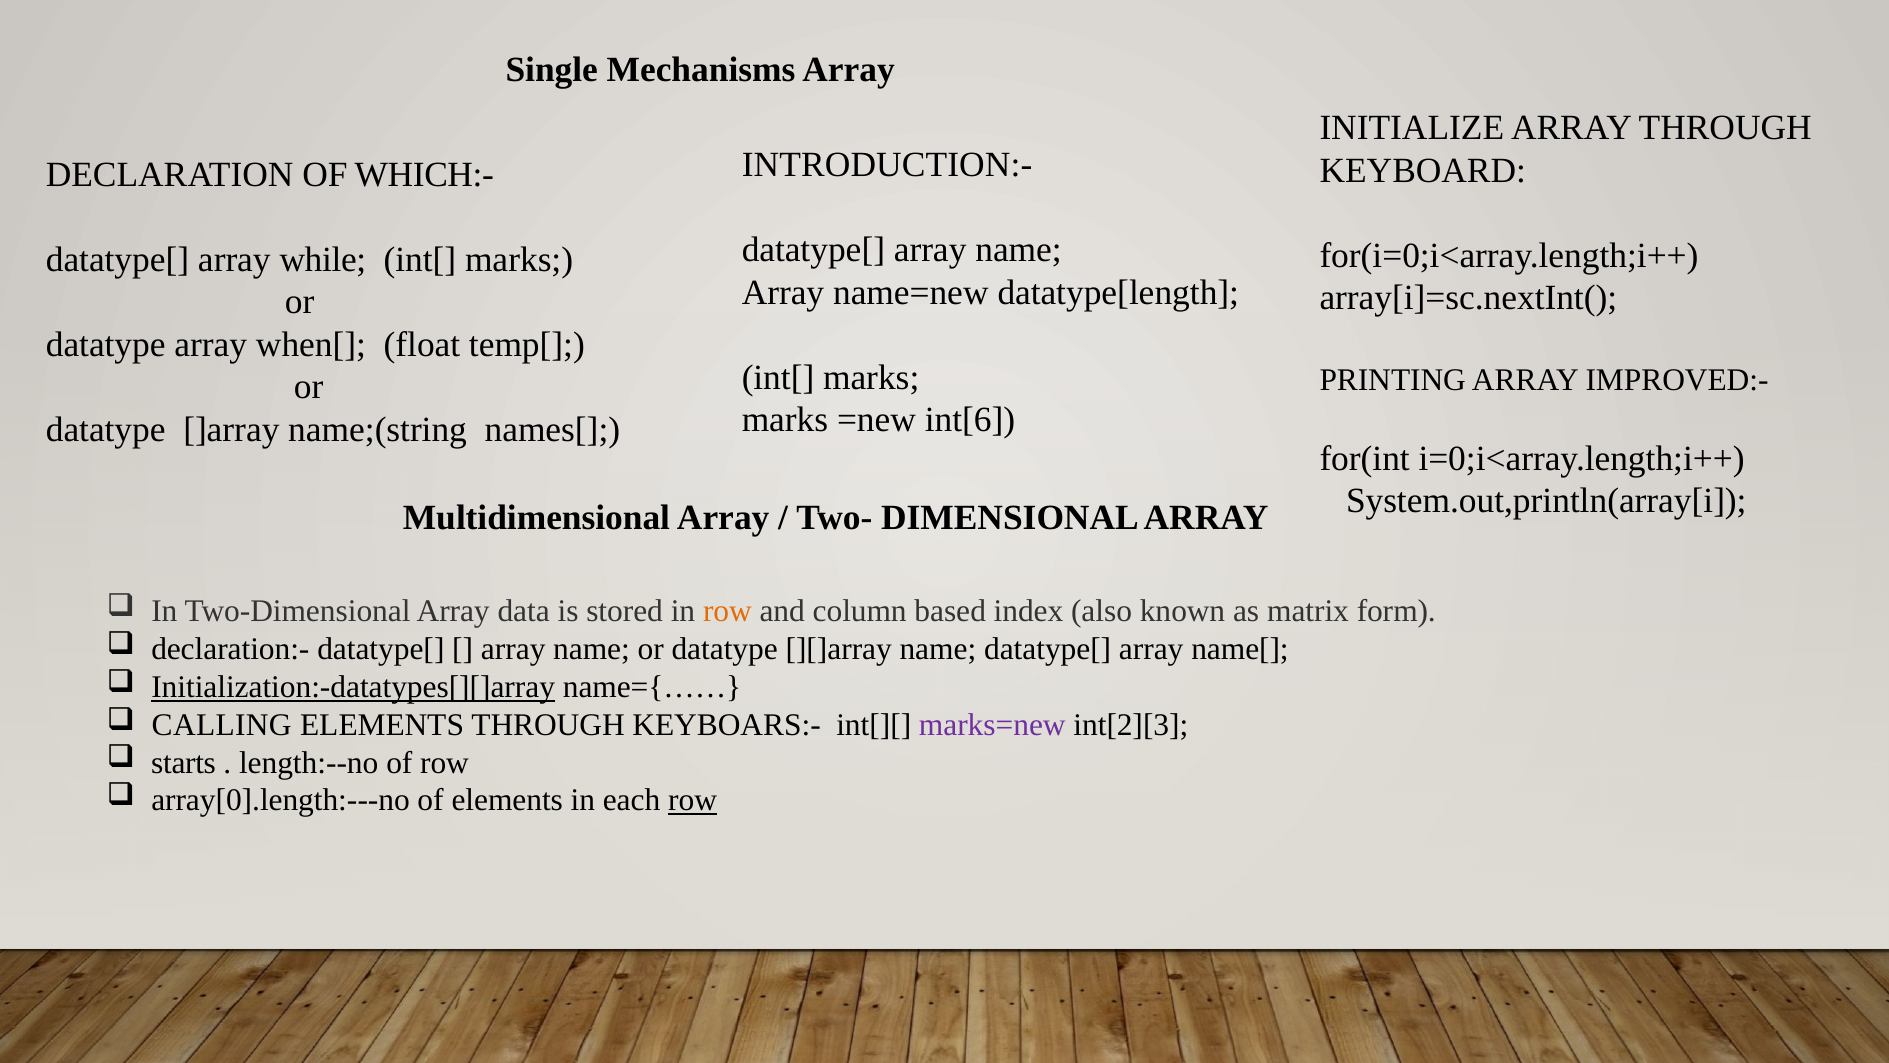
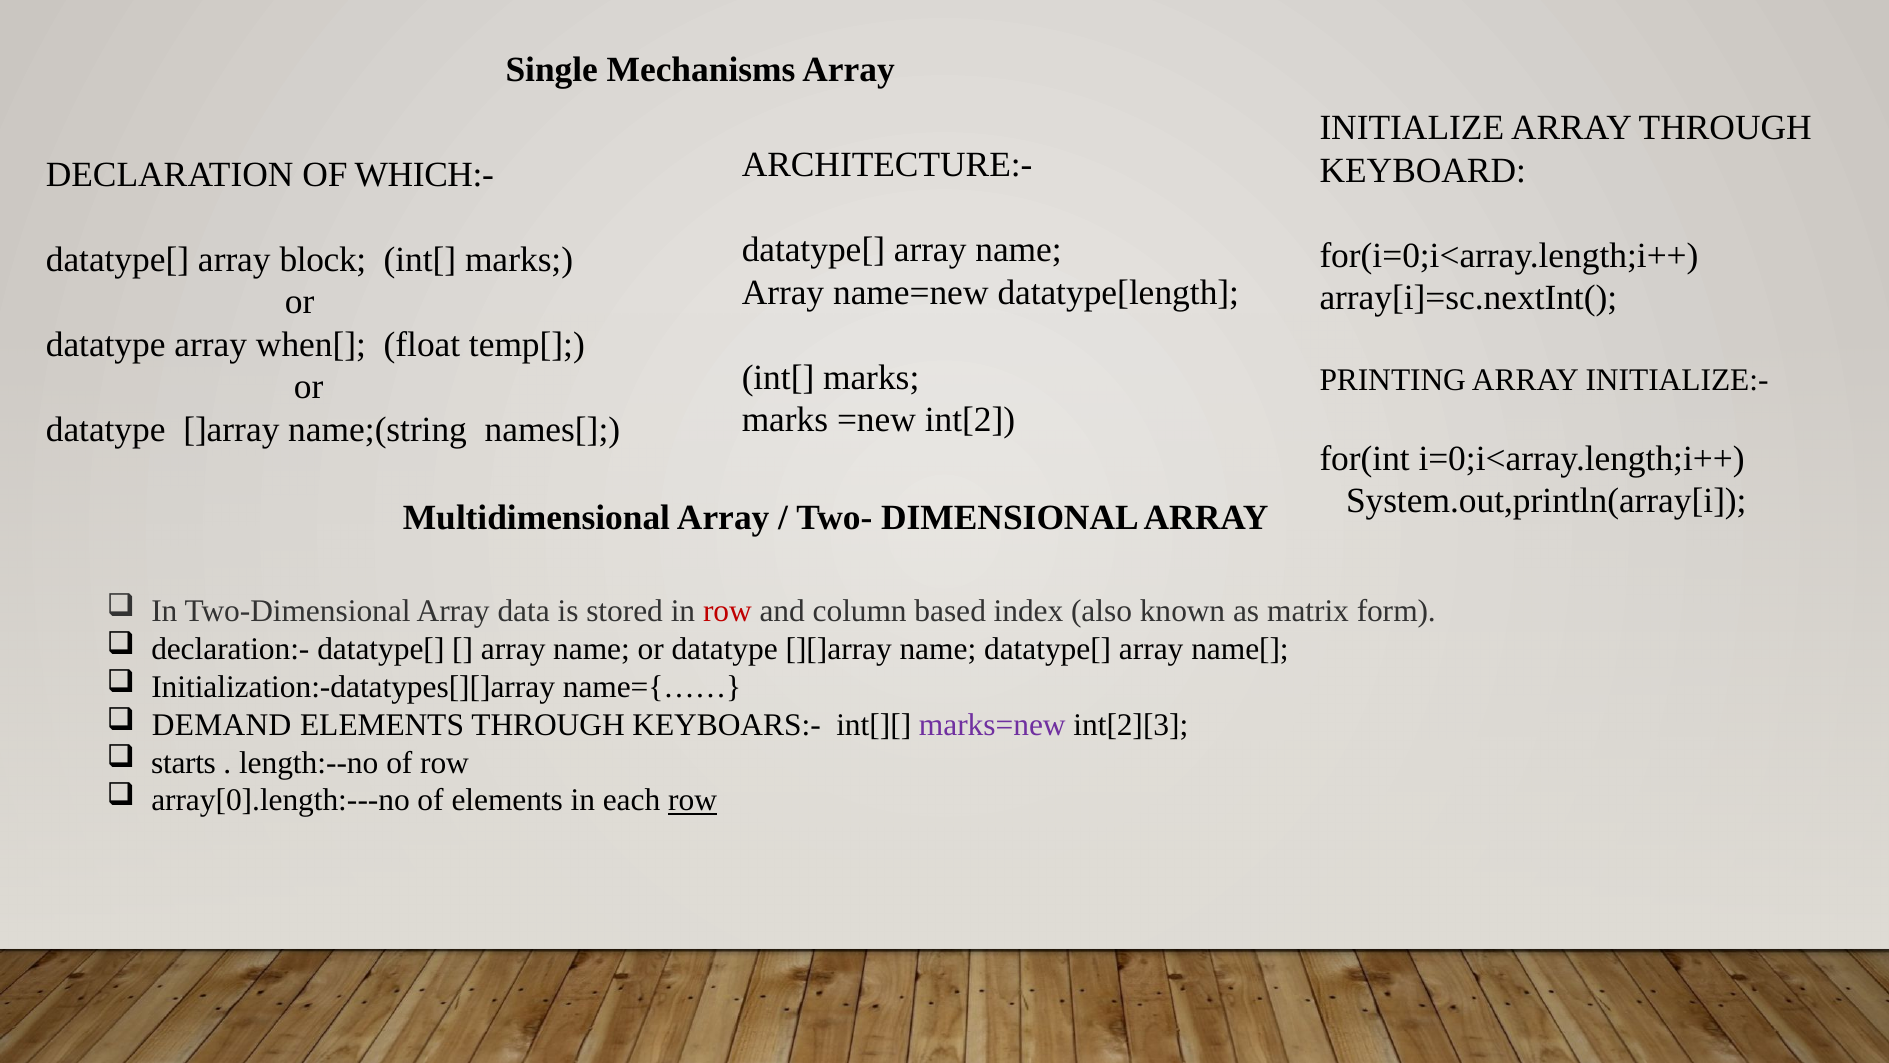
INTRODUCTION:-: INTRODUCTION:- -> ARCHITECTURE:-
while: while -> block
IMPROVED:-: IMPROVED:- -> INITIALIZE:-
int[6: int[6 -> int[2
row at (727, 611) colour: orange -> red
Initialization:-datatypes[][]array underline: present -> none
CALLING: CALLING -> DEMAND
